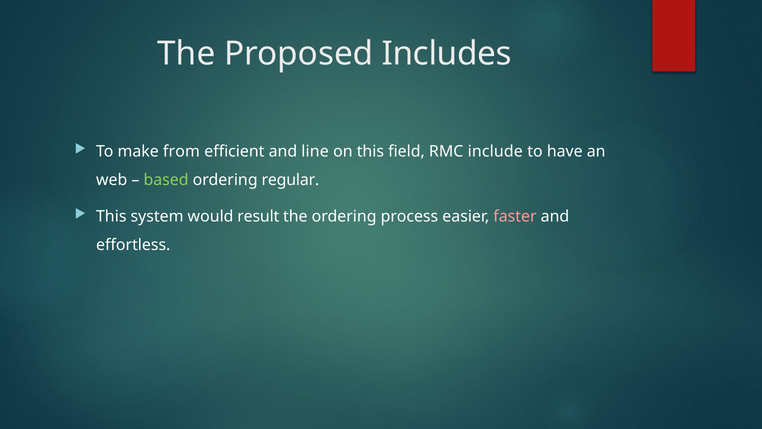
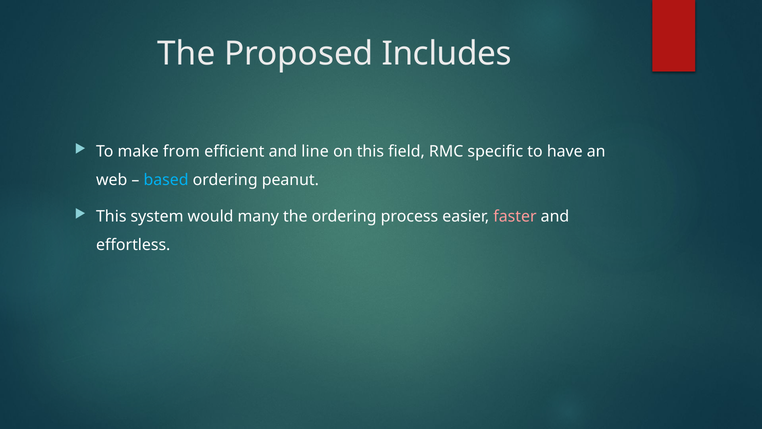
include: include -> specific
based colour: light green -> light blue
regular: regular -> peanut
result: result -> many
